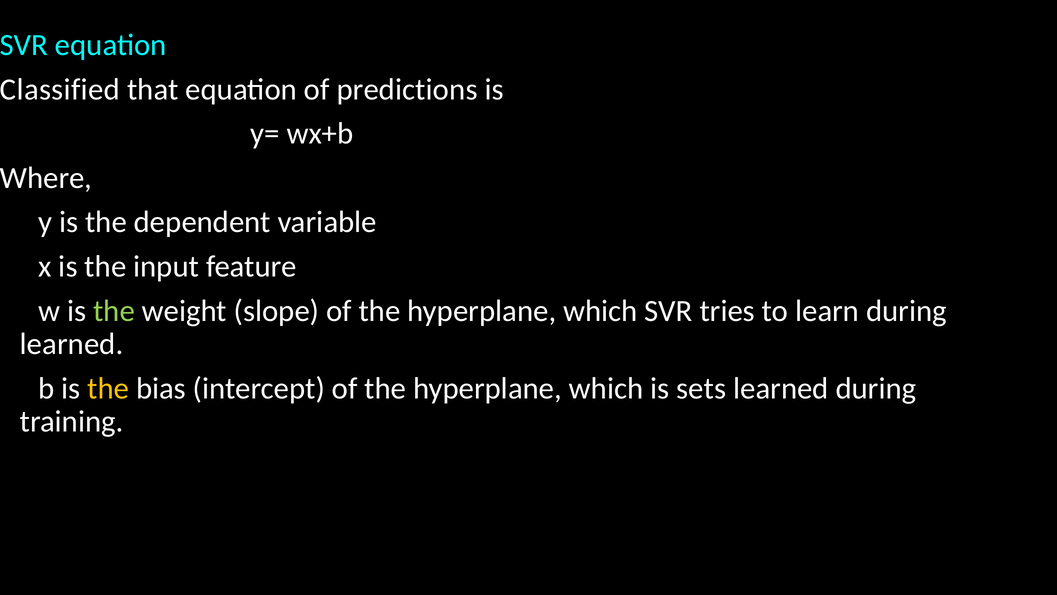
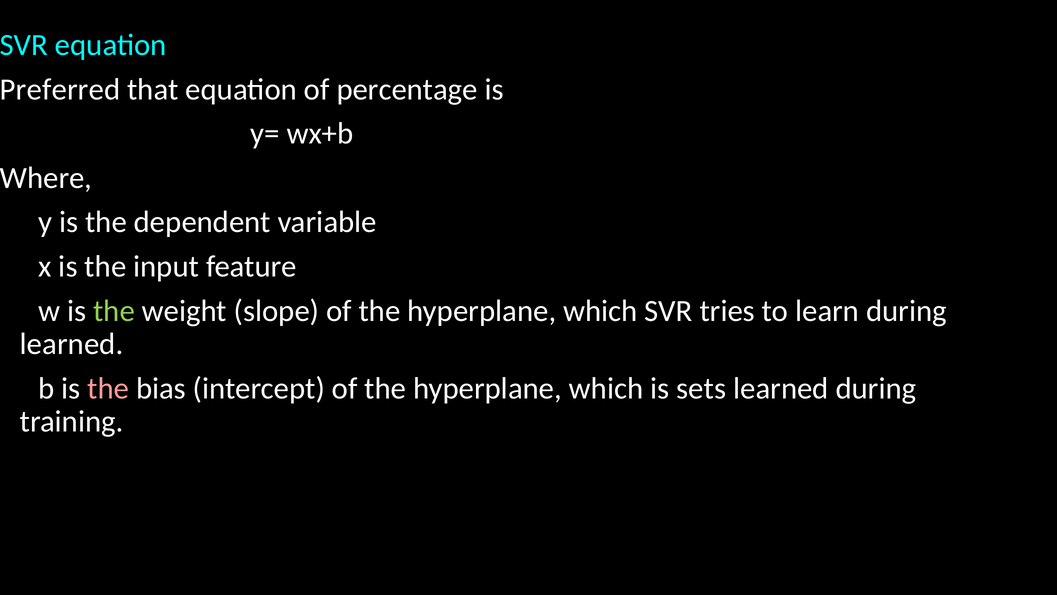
Classified: Classified -> Preferred
predictions: predictions -> percentage
the at (108, 388) colour: yellow -> pink
